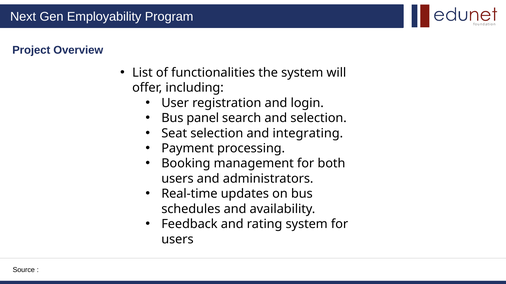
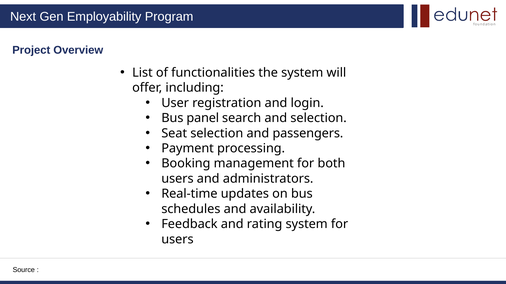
integrating: integrating -> passengers
